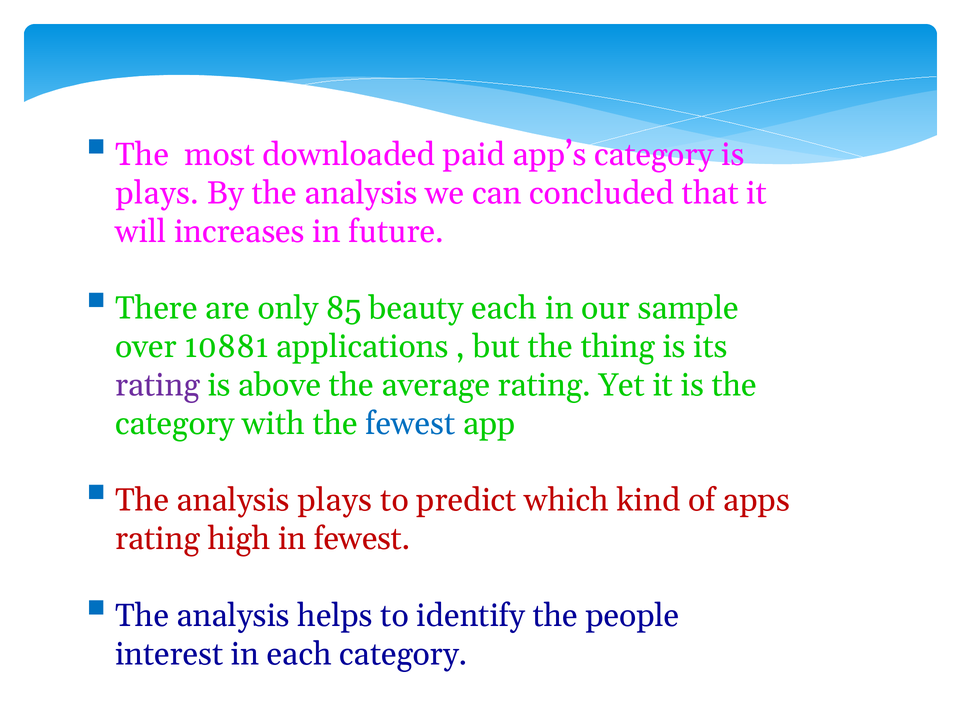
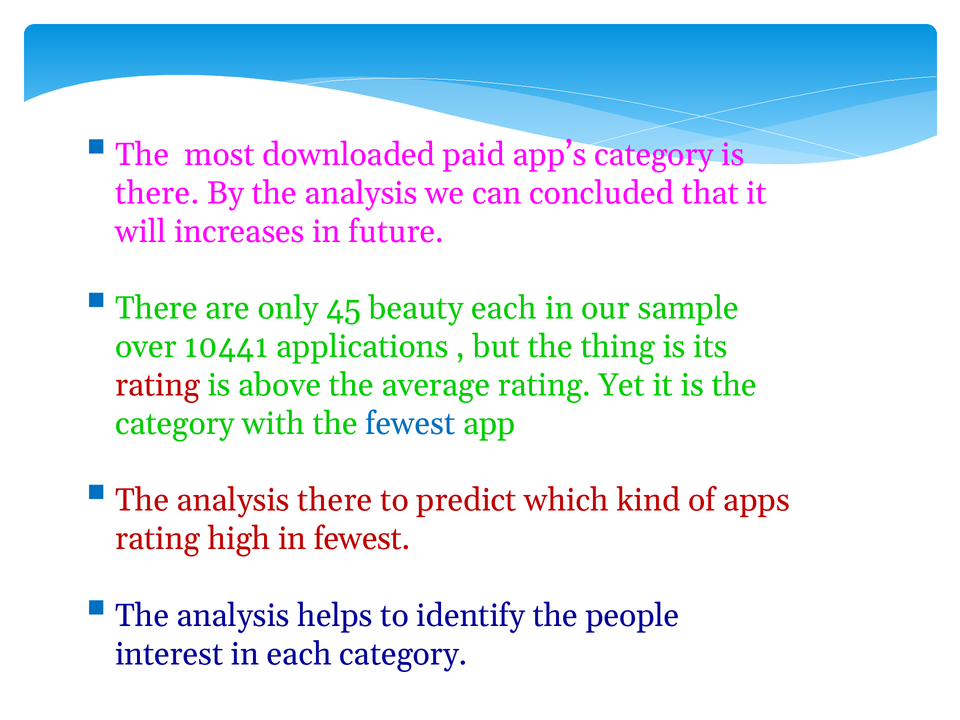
plays at (157, 193): plays -> there
85: 85 -> 45
10881: 10881 -> 10441
rating at (158, 385) colour: purple -> red
analysis plays: plays -> there
